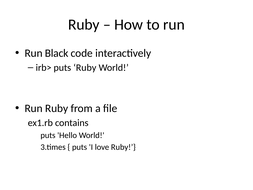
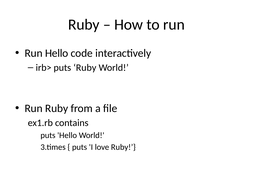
Run Black: Black -> Hello
